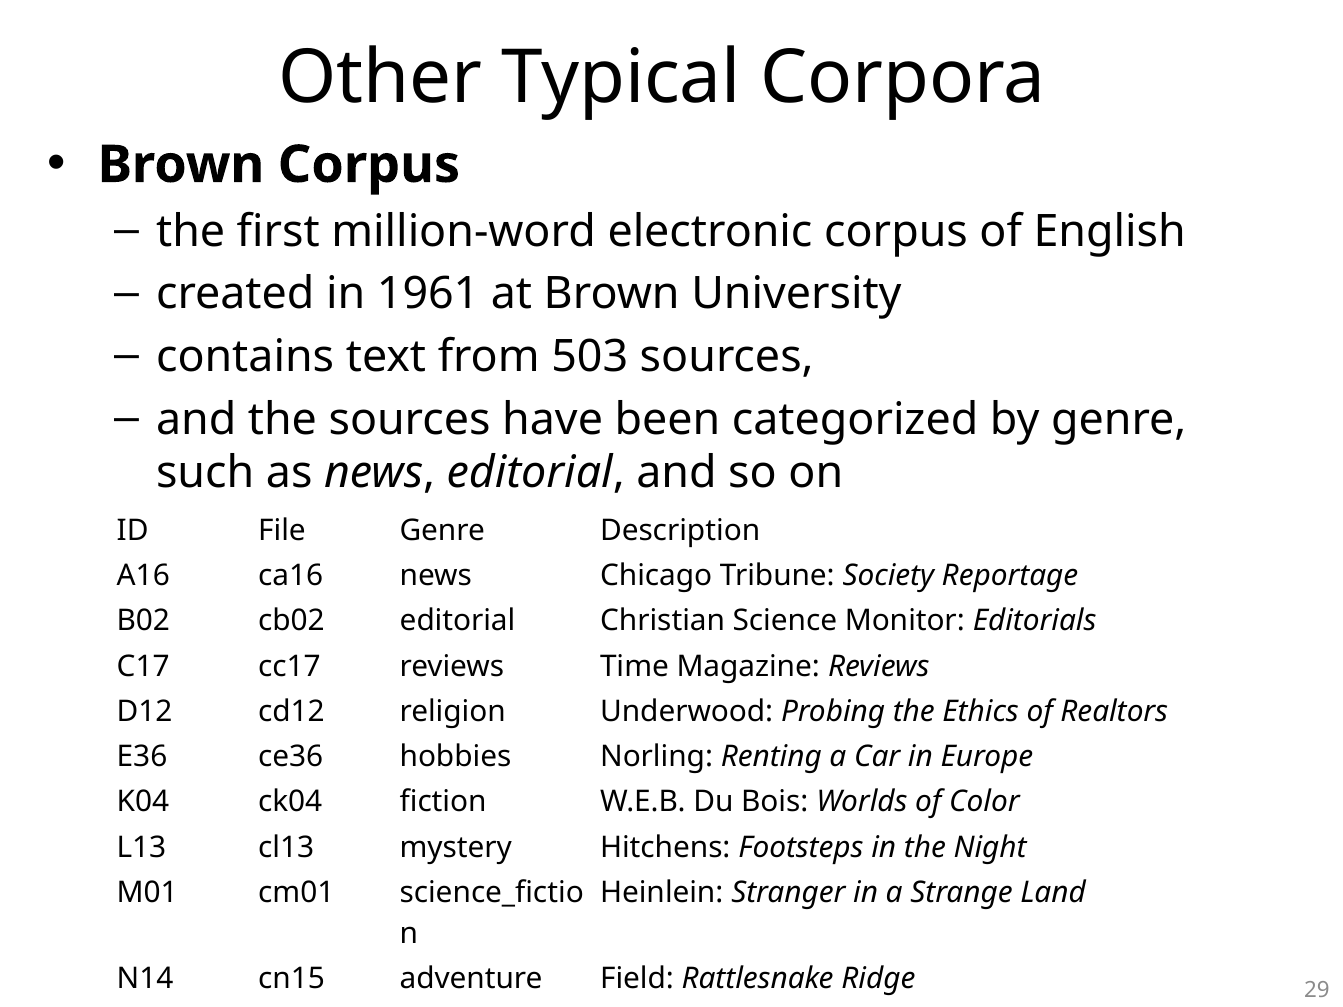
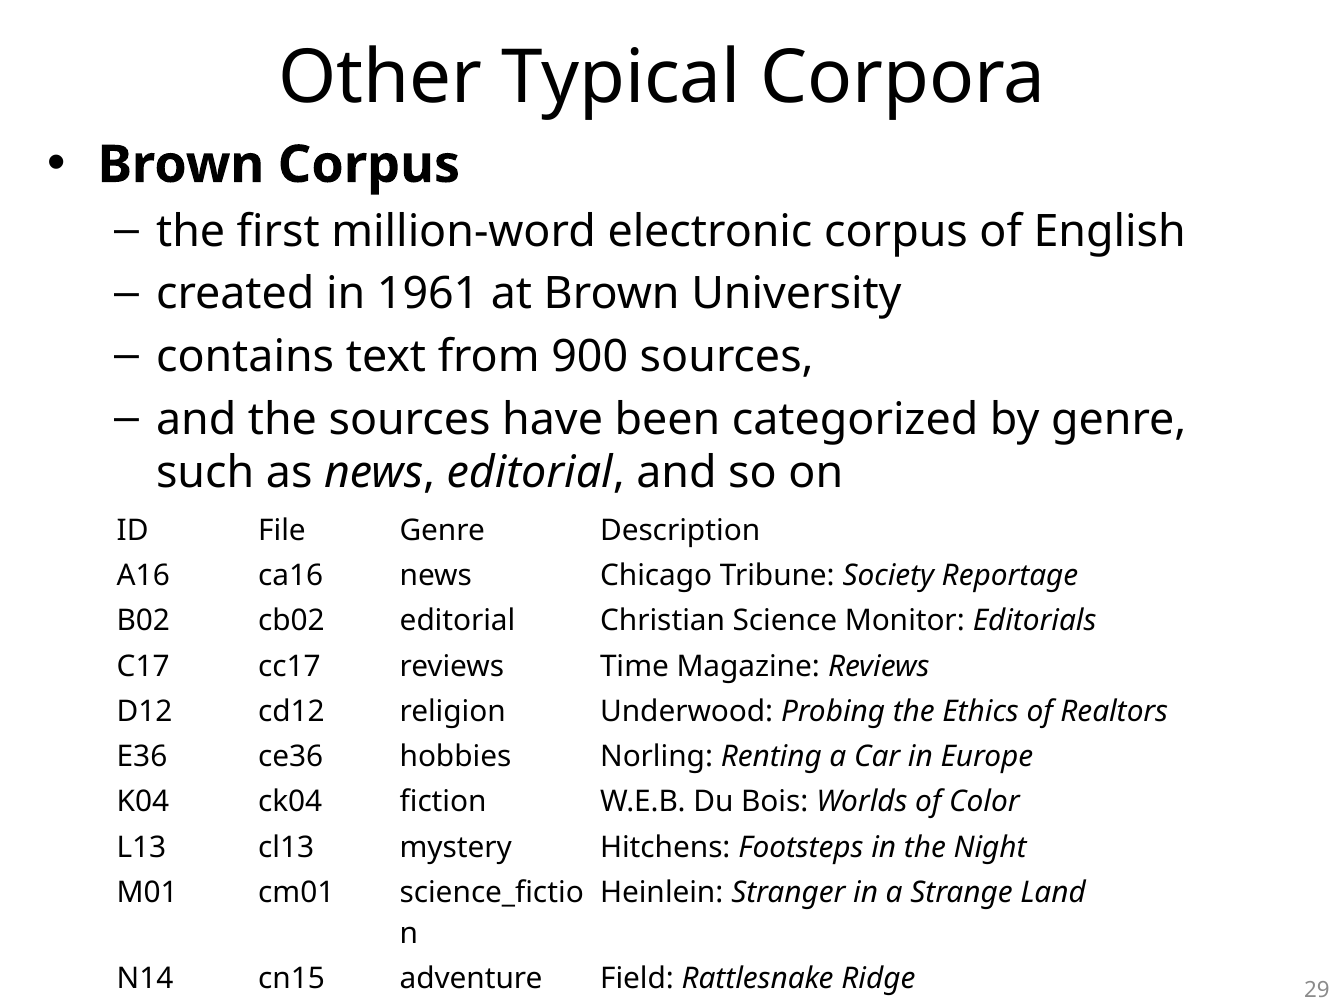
503: 503 -> 900
